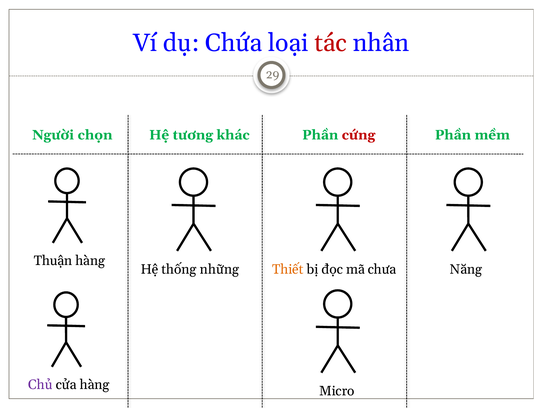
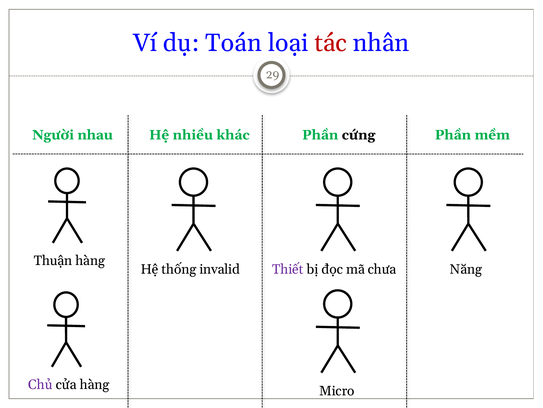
Chứa: Chứa -> Toán
chọn: chọn -> nhau
tương: tương -> nhiều
cứng colour: red -> black
những: những -> invalid
Thiết colour: orange -> purple
